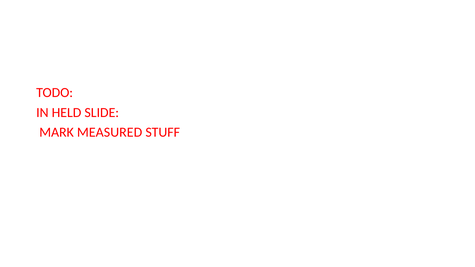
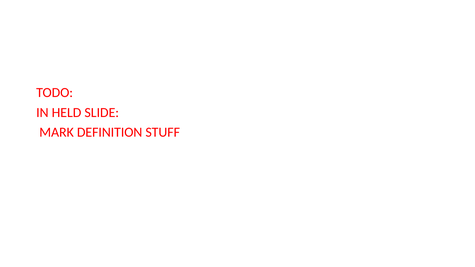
MEASURED: MEASURED -> DEFINITION
